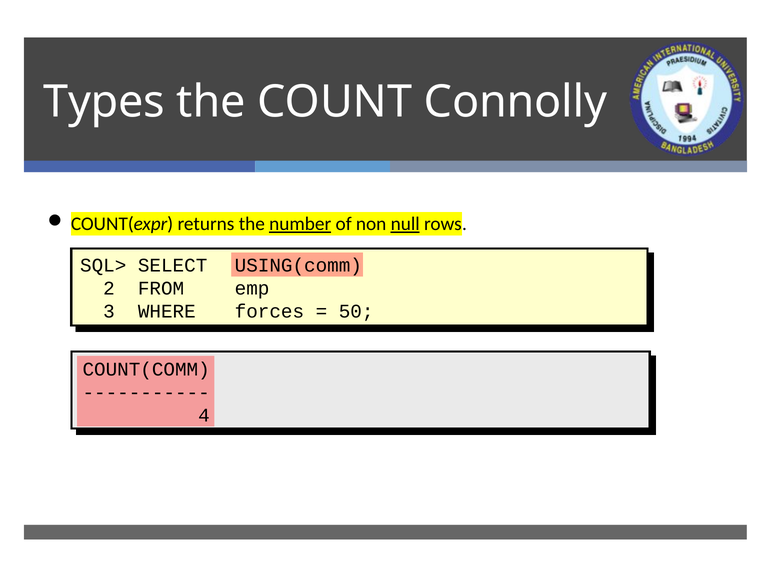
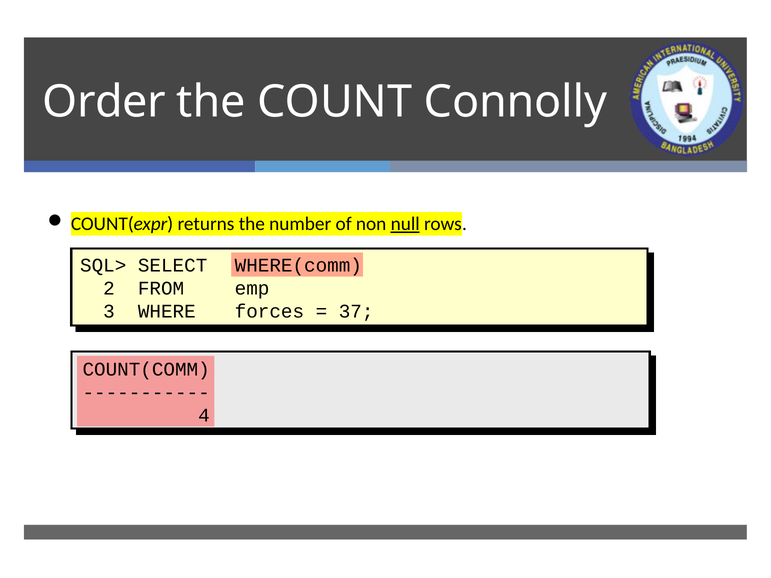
Types: Types -> Order
number underline: present -> none
USING(comm: USING(comm -> WHERE(comm
50: 50 -> 37
